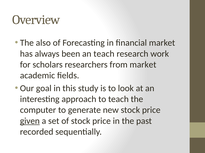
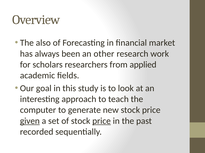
an teach: teach -> other
from market: market -> applied
price at (102, 121) underline: none -> present
